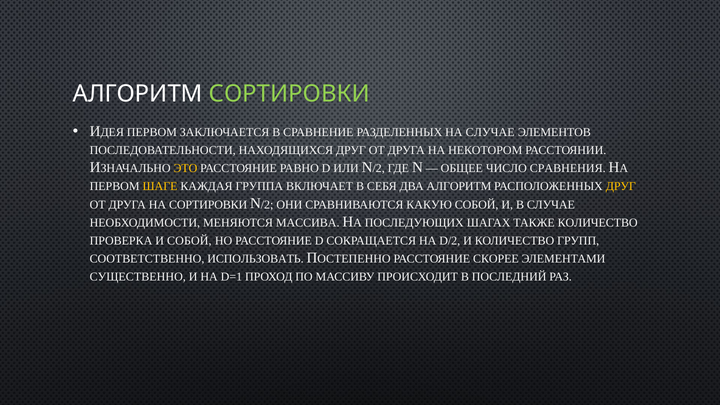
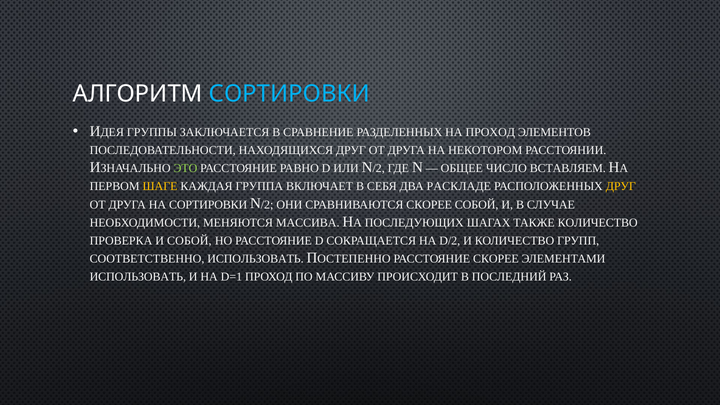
СОРТИРОВКИ at (289, 94) colour: light green -> light blue
ПЕРВОМ at (152, 132): ПЕРВОМ -> ГРУППЫ
НА СЛУЧАЕ: СЛУЧАЕ -> ПРОХОД
ЭТО colour: yellow -> light green
СРАВНЕНИЯ: СРАВНЕНИЯ -> ВСТАВЛЯЕМ
ДВА АЛГОРИТМ: АЛГОРИТМ -> РАСКЛАДЕ
СРАВНИВАЮТСЯ КАКУЮ: КАКУЮ -> СКОРЕЕ
СУЩЕСТВЕННО at (138, 277): СУЩЕСТВЕННО -> ИСПОЛЬЗОВАТЬ
